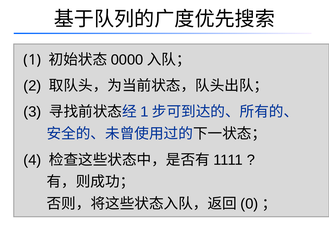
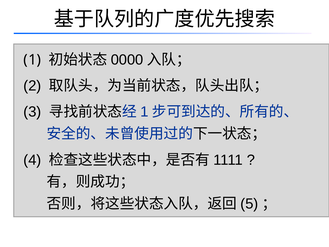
0: 0 -> 5
